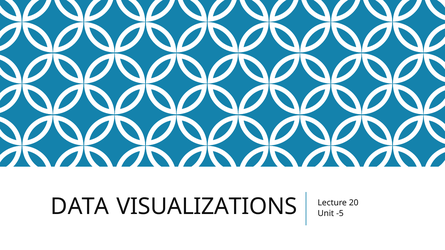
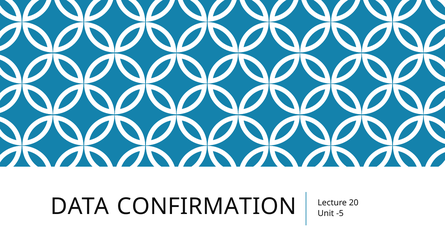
VISUALIZATIONS: VISUALIZATIONS -> CONFIRMATION
